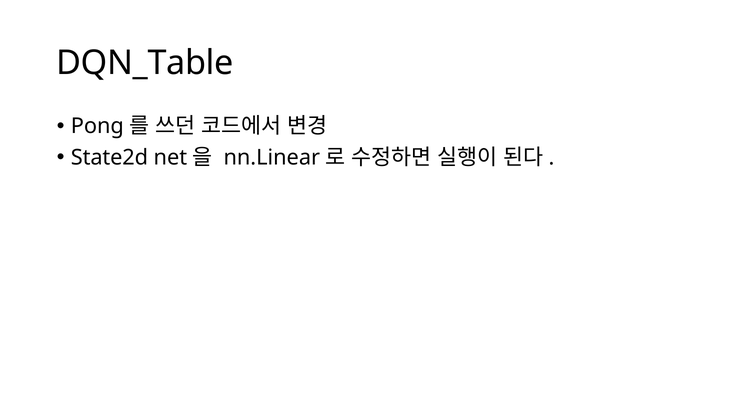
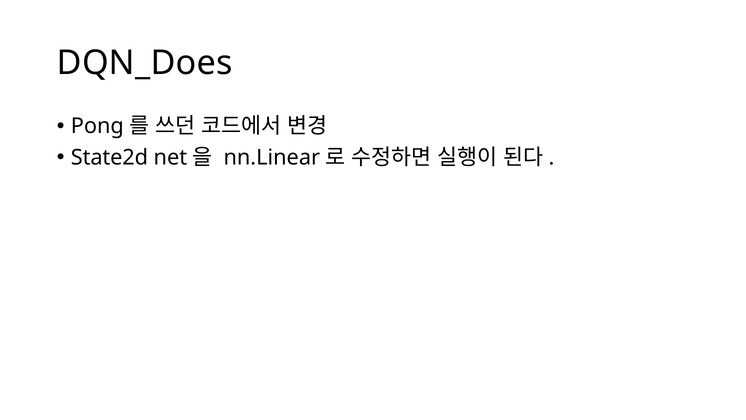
DQN_Table: DQN_Table -> DQN_Does
